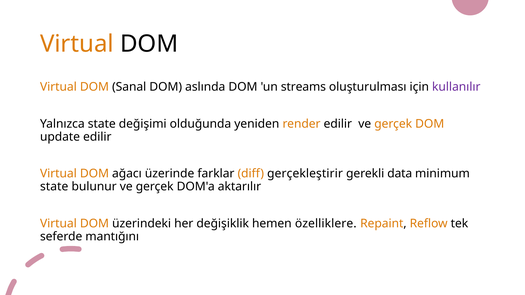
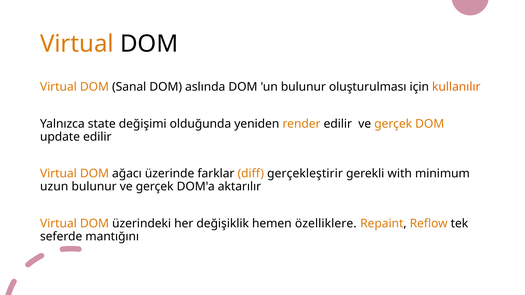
un streams: streams -> bulunur
kullanılır colour: purple -> orange
data: data -> with
state at (54, 187): state -> uzun
